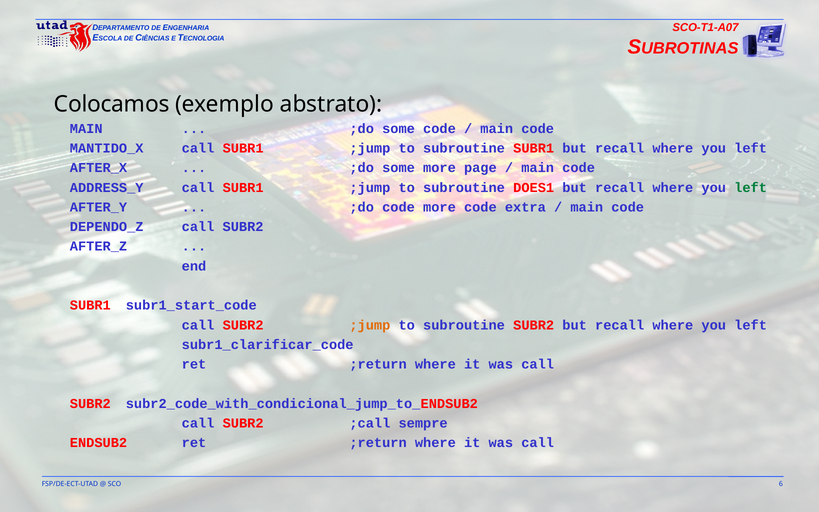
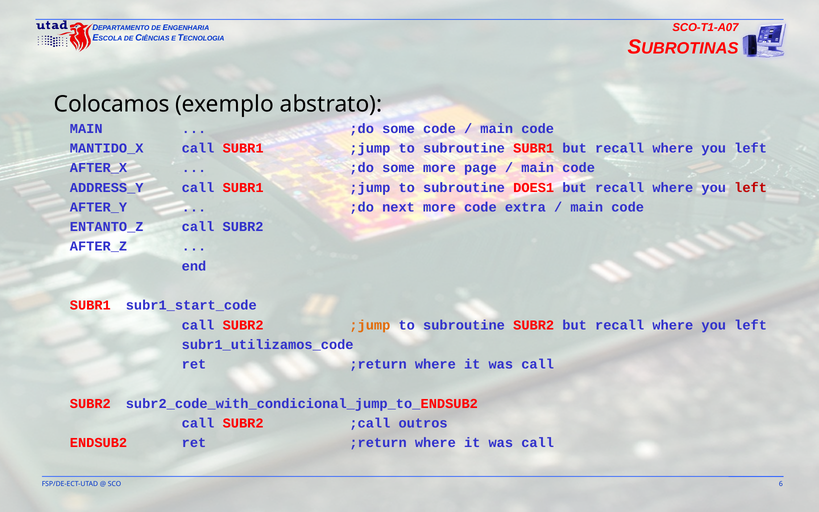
left at (751, 187) colour: green -> red
;do code: code -> next
DEPENDO_Z: DEPENDO_Z -> ENTANTO_Z
subr1_clarificar_code: subr1_clarificar_code -> subr1_utilizamos_code
sempre: sempre -> outros
